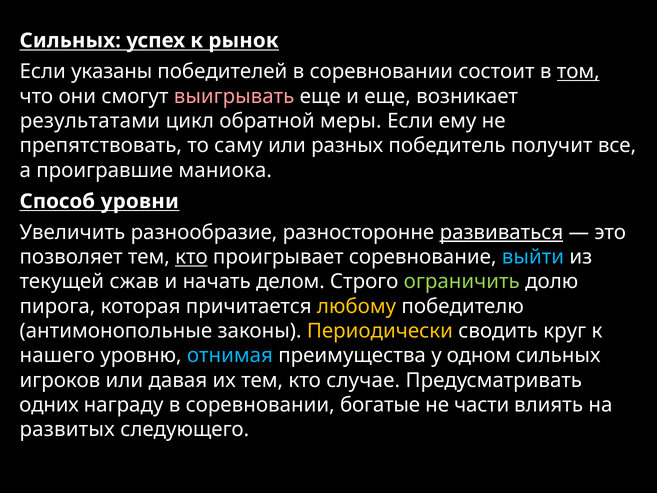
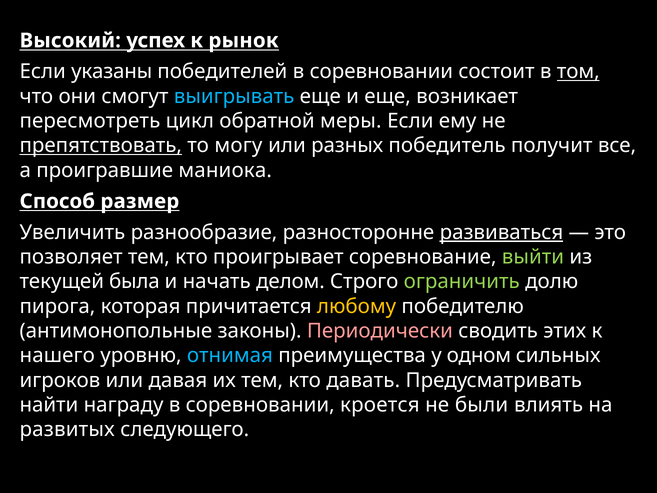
Сильных at (70, 41): Сильных -> Высокий
выигрывать colour: pink -> light blue
результатами: результатами -> пересмотреть
препятствовать underline: none -> present
саму: саму -> могу
уровни: уровни -> размер
кто at (191, 257) underline: present -> none
выйти colour: light blue -> light green
сжав: сжав -> была
Периодически colour: yellow -> pink
круг: круг -> этих
случае: случае -> давать
одних: одних -> найти
богатые: богатые -> кроется
части: части -> были
